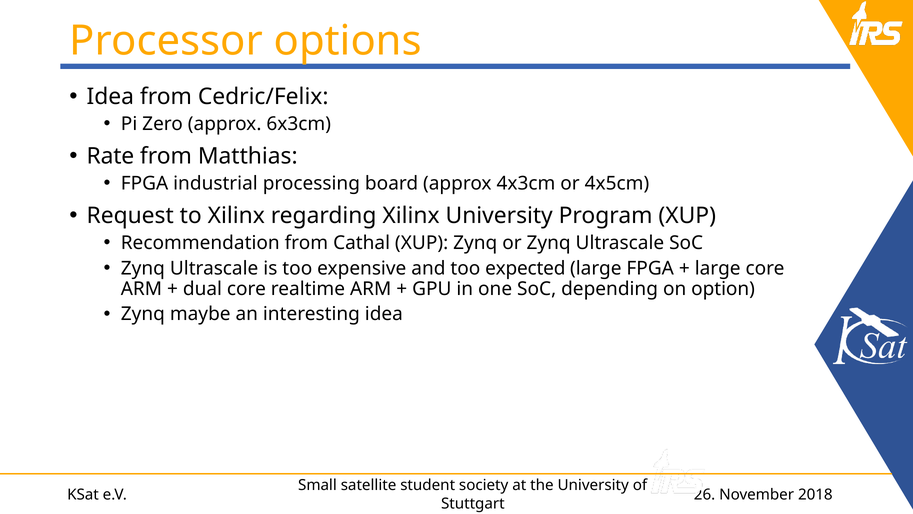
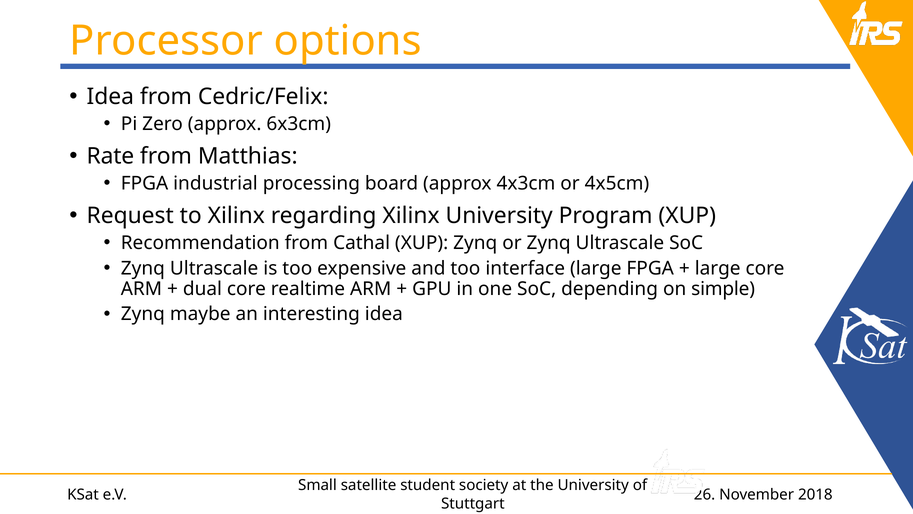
expected: expected -> interface
option: option -> simple
